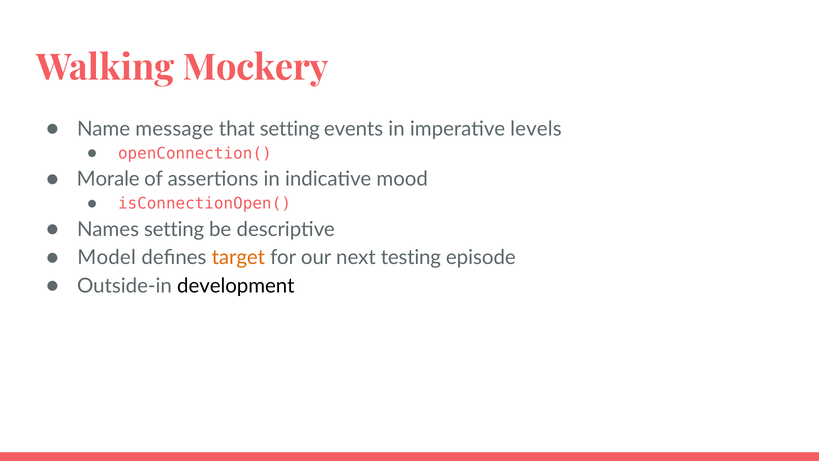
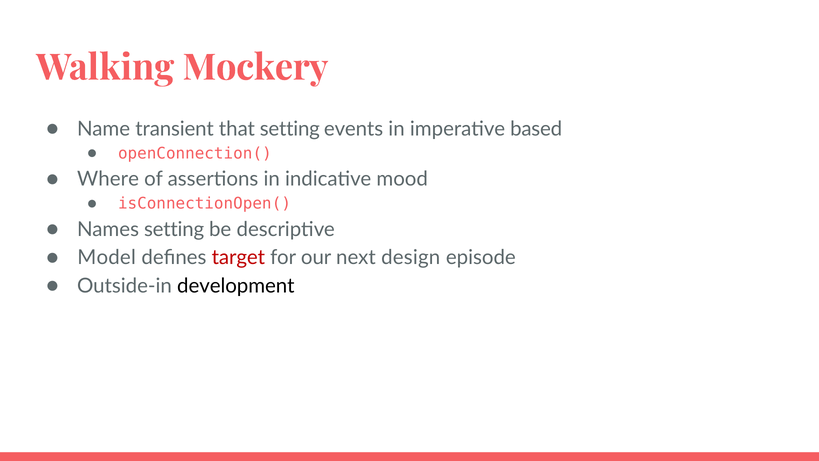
message: message -> transient
levels: levels -> based
Morale: Morale -> Where
target colour: orange -> red
testing: testing -> design
